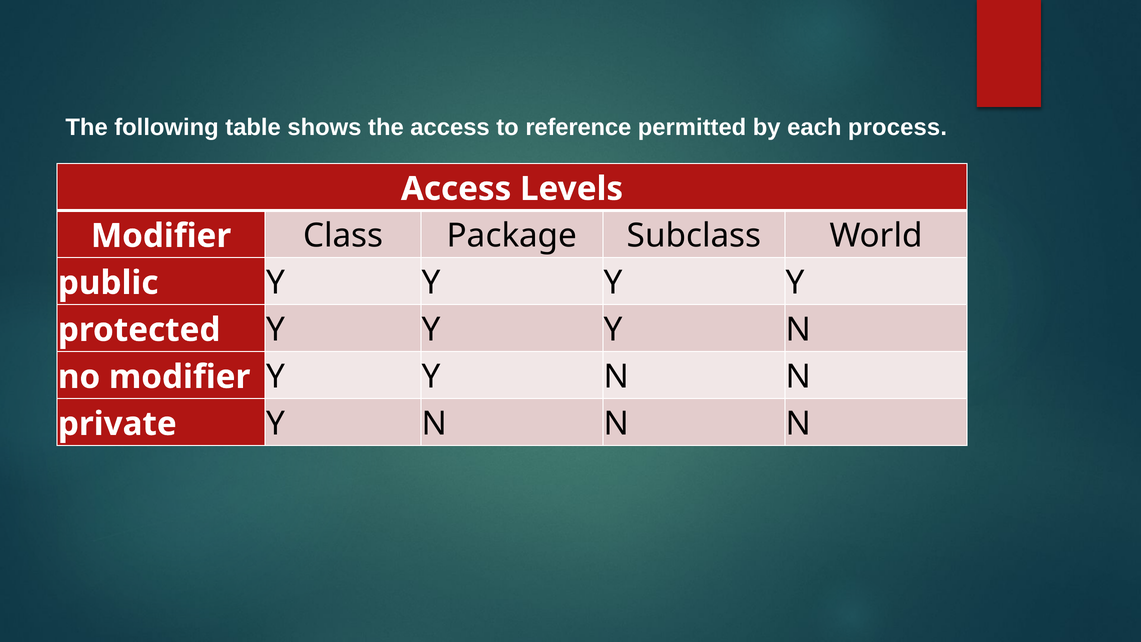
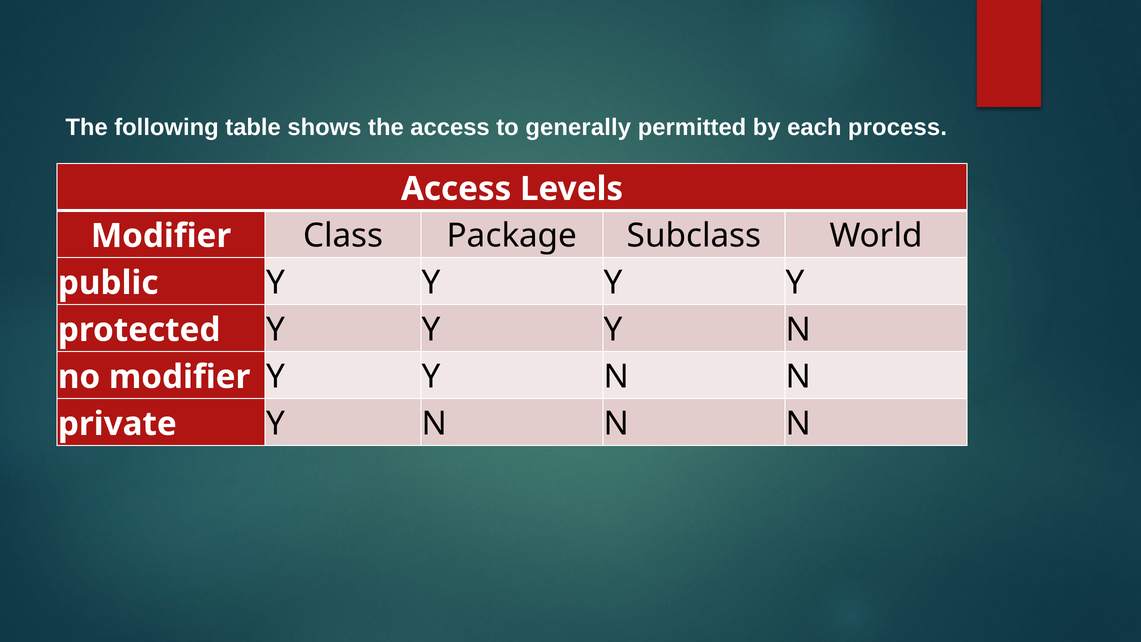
reference: reference -> generally
